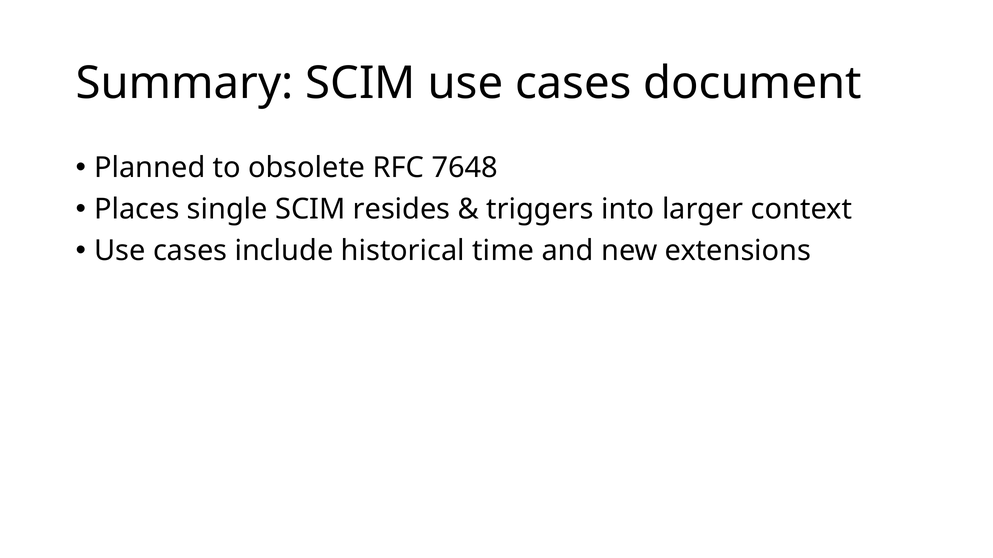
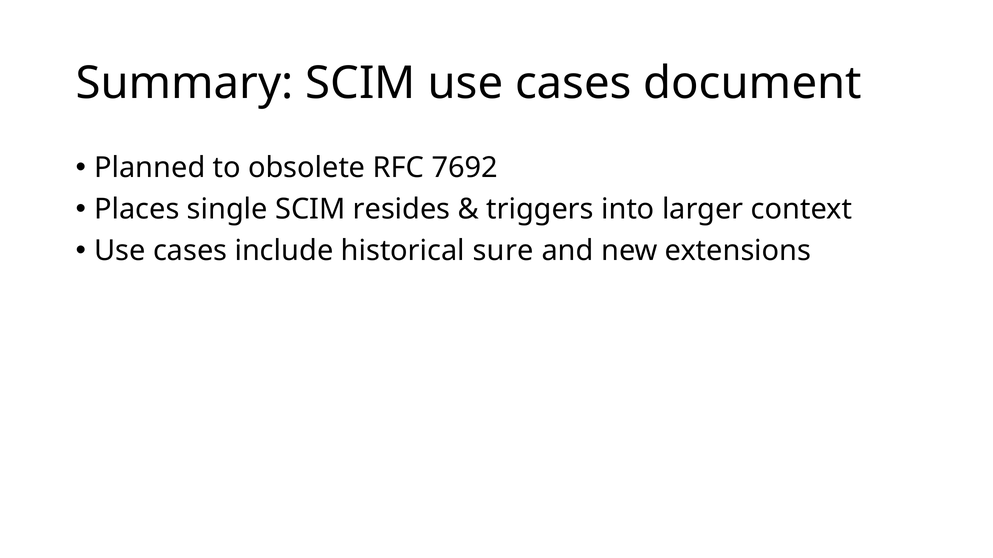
7648: 7648 -> 7692
time: time -> sure
